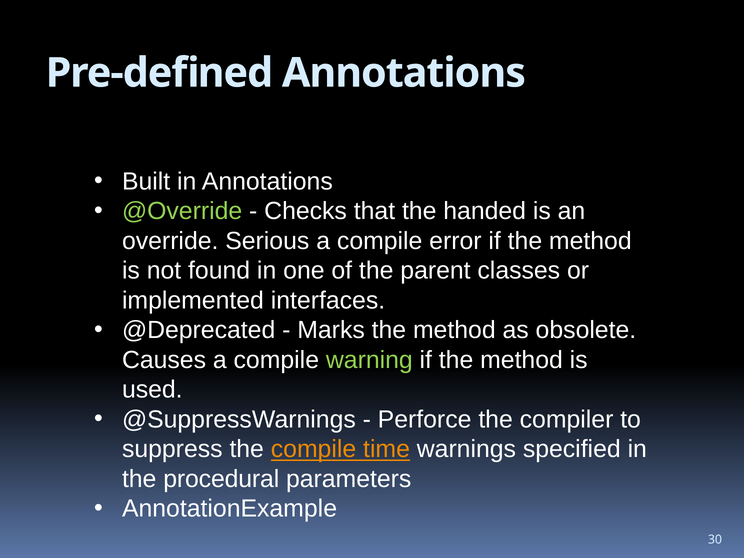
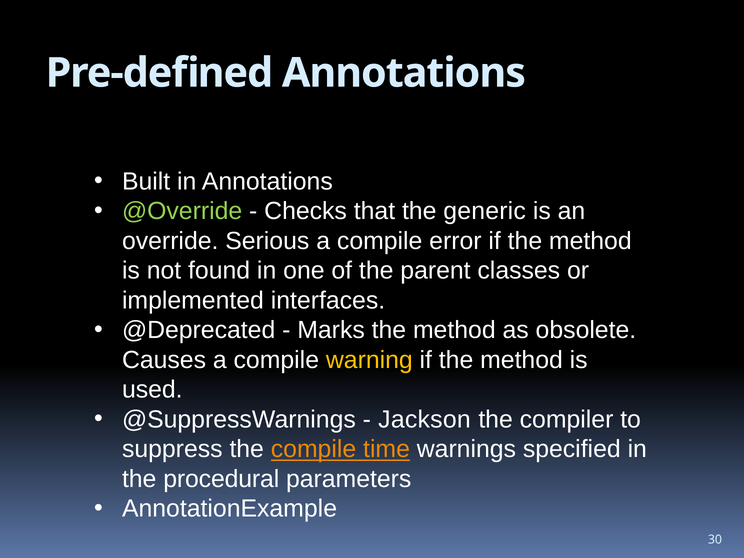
handed: handed -> generic
warning colour: light green -> yellow
Perforce: Perforce -> Jackson
